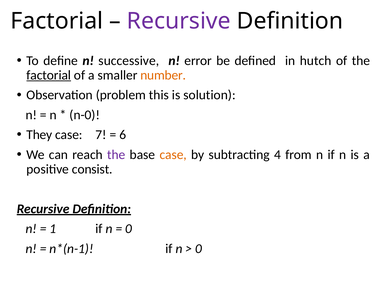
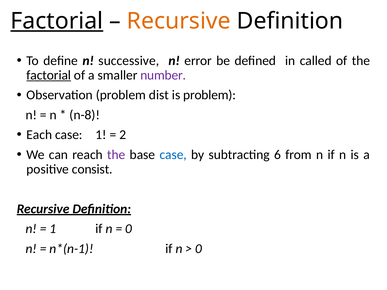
Factorial at (57, 21) underline: none -> present
Recursive at (179, 21) colour: purple -> orange
hutch: hutch -> called
number colour: orange -> purple
this: this -> dist
is solution: solution -> problem
n-0: n-0 -> n-8
They: They -> Each
case 7: 7 -> 1
6: 6 -> 2
case at (173, 155) colour: orange -> blue
4: 4 -> 6
